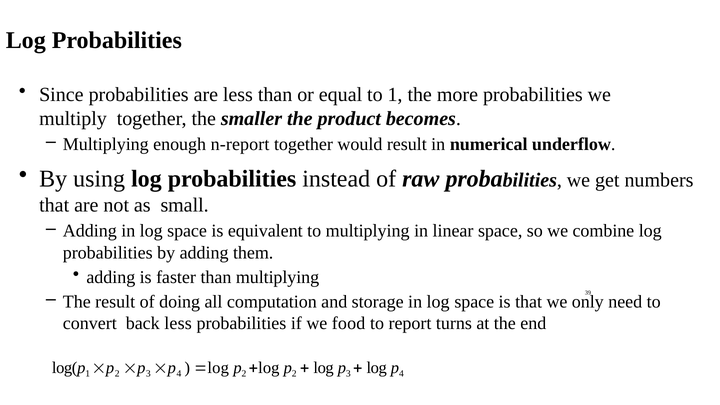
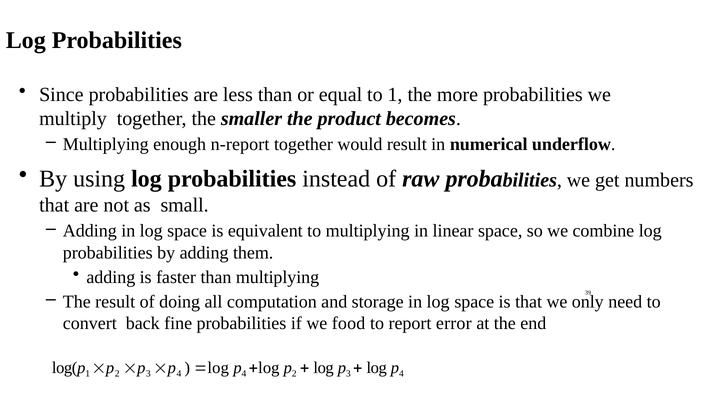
back less: less -> fine
turns: turns -> error
2 at (244, 373): 2 -> 4
